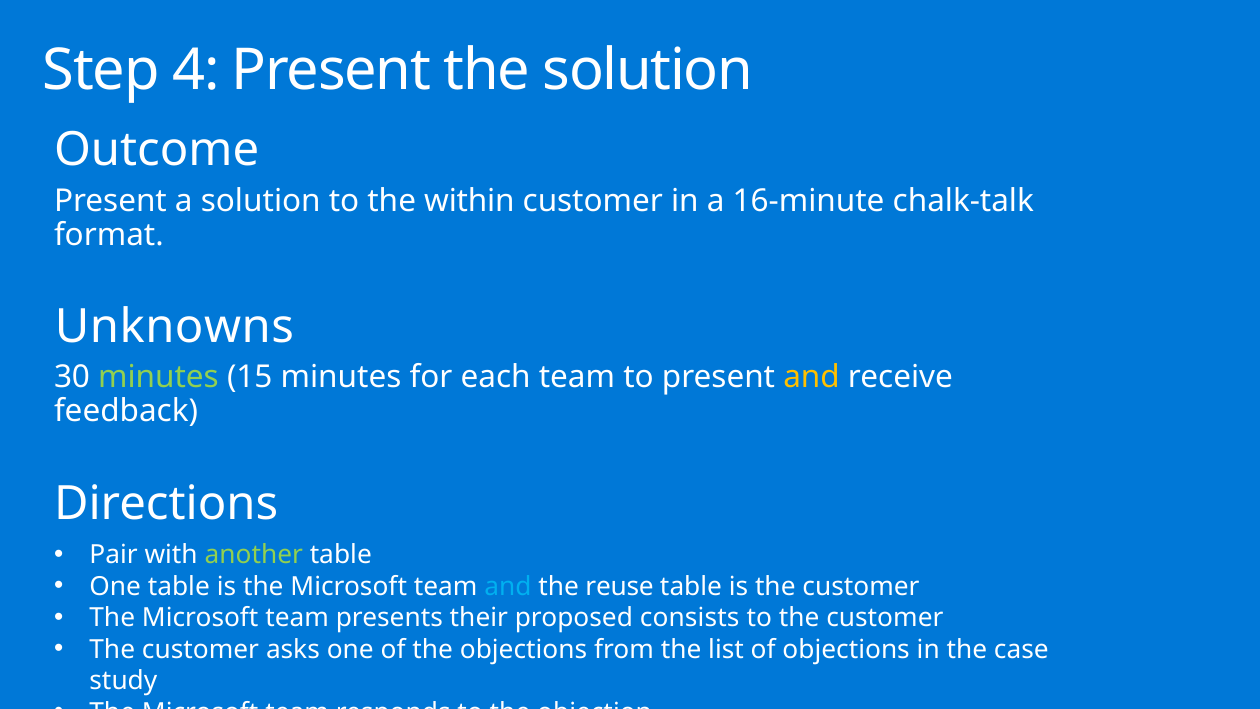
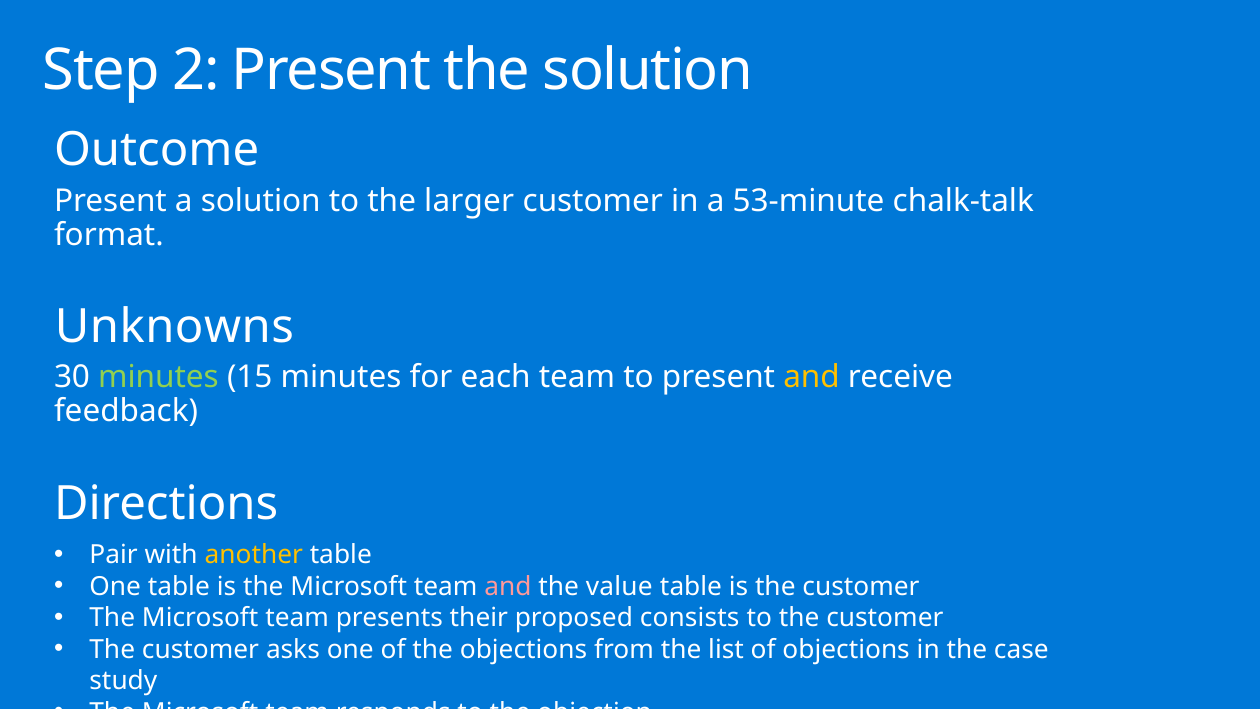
4: 4 -> 2
within: within -> larger
16-minute: 16-minute -> 53-minute
another colour: light green -> yellow
and at (508, 586) colour: light blue -> pink
reuse: reuse -> value
